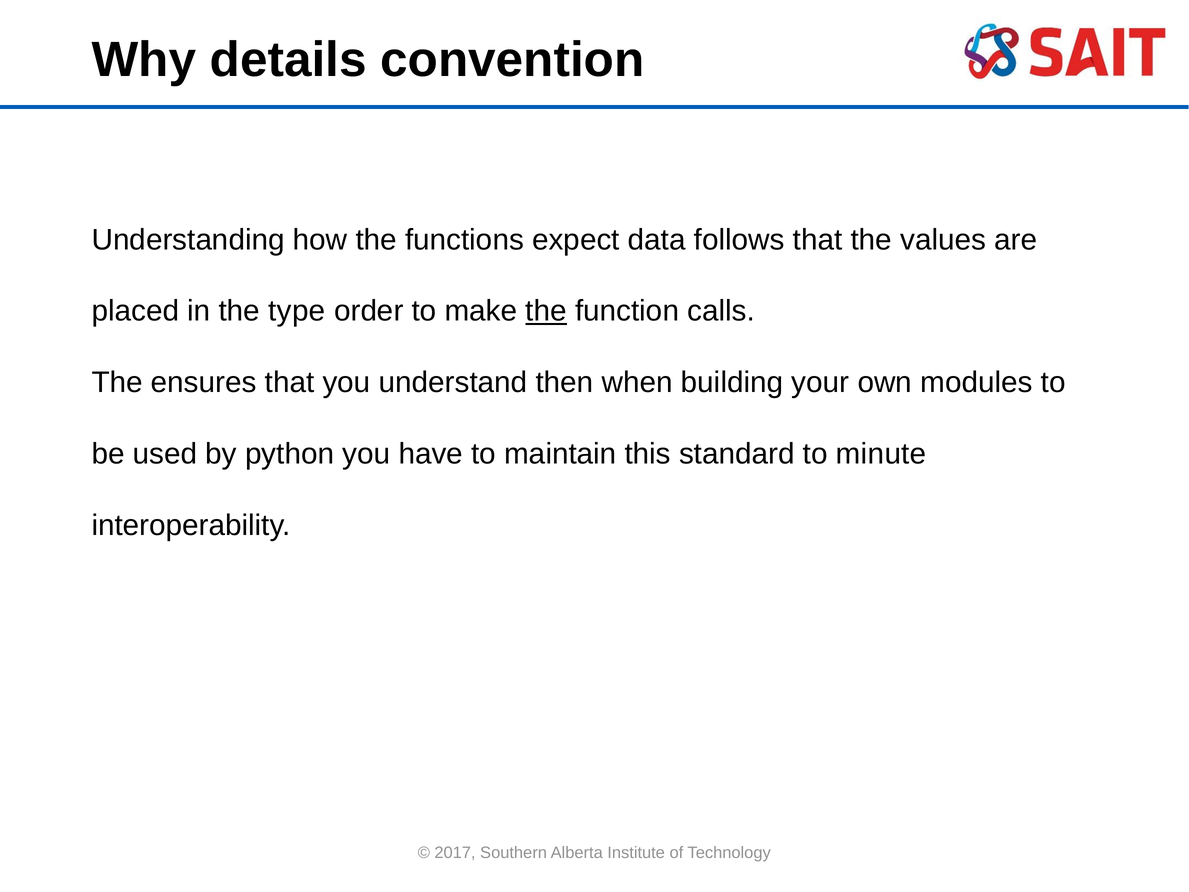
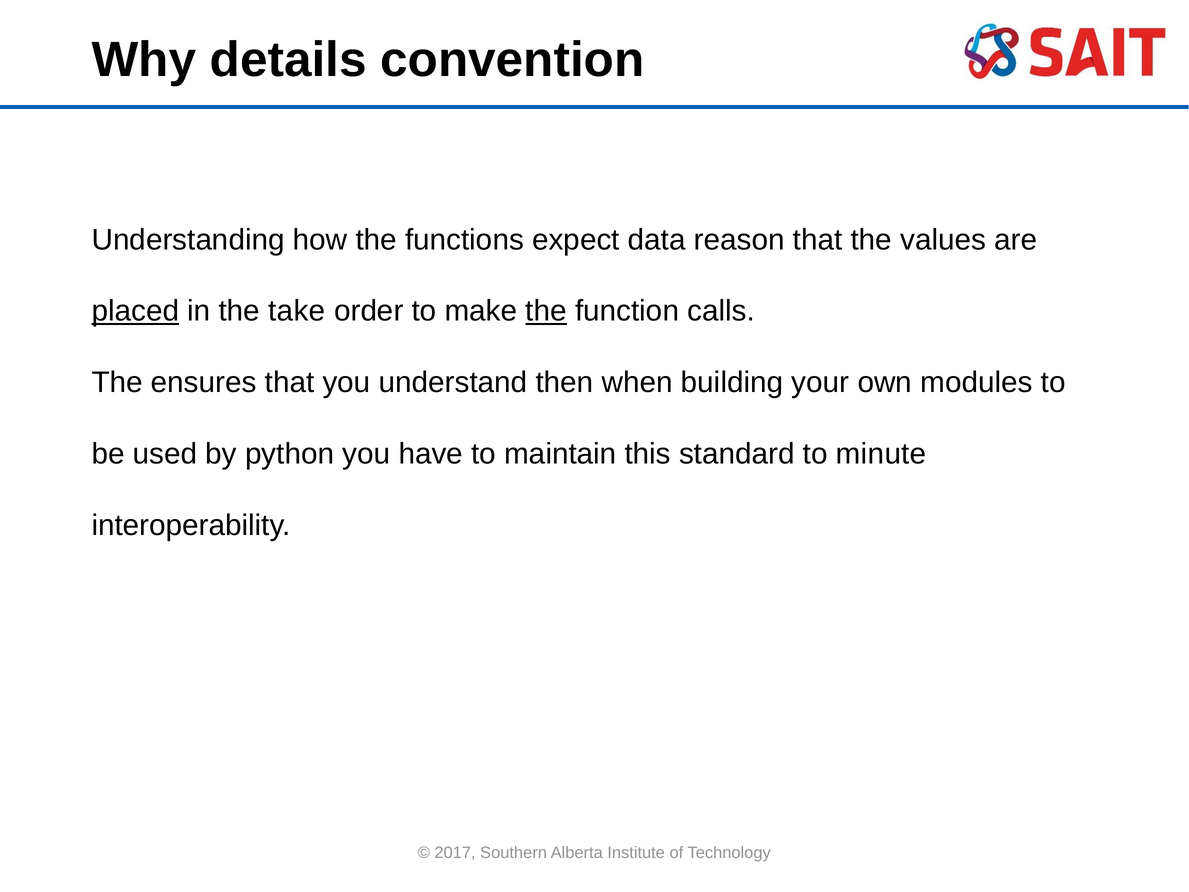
follows: follows -> reason
placed underline: none -> present
type: type -> take
